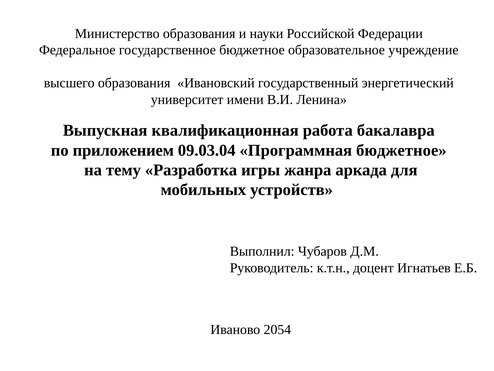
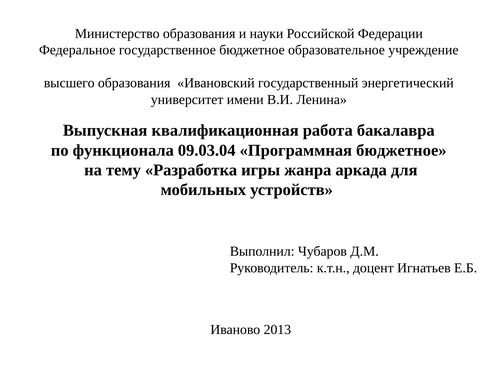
приложением: приложением -> функционала
2054: 2054 -> 2013
